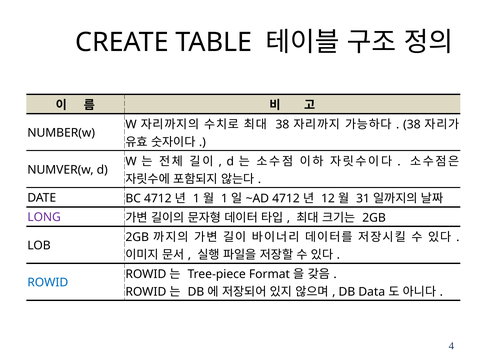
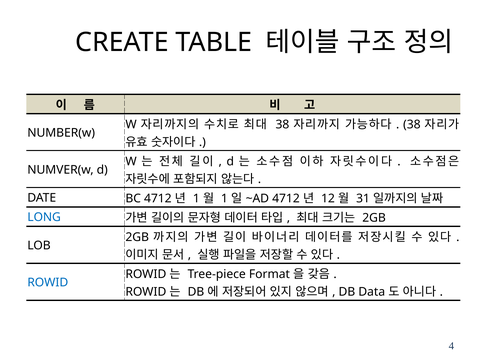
LONG colour: purple -> blue
